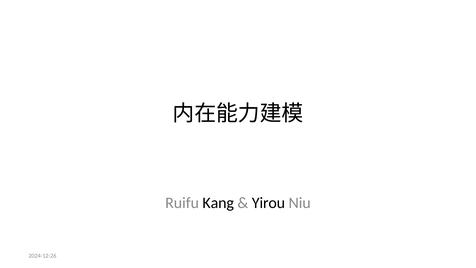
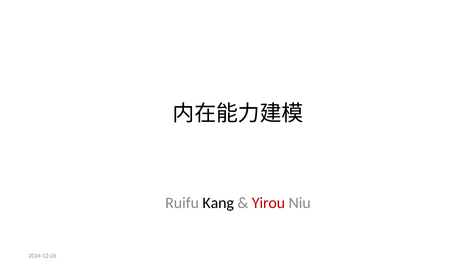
Yirou colour: black -> red
